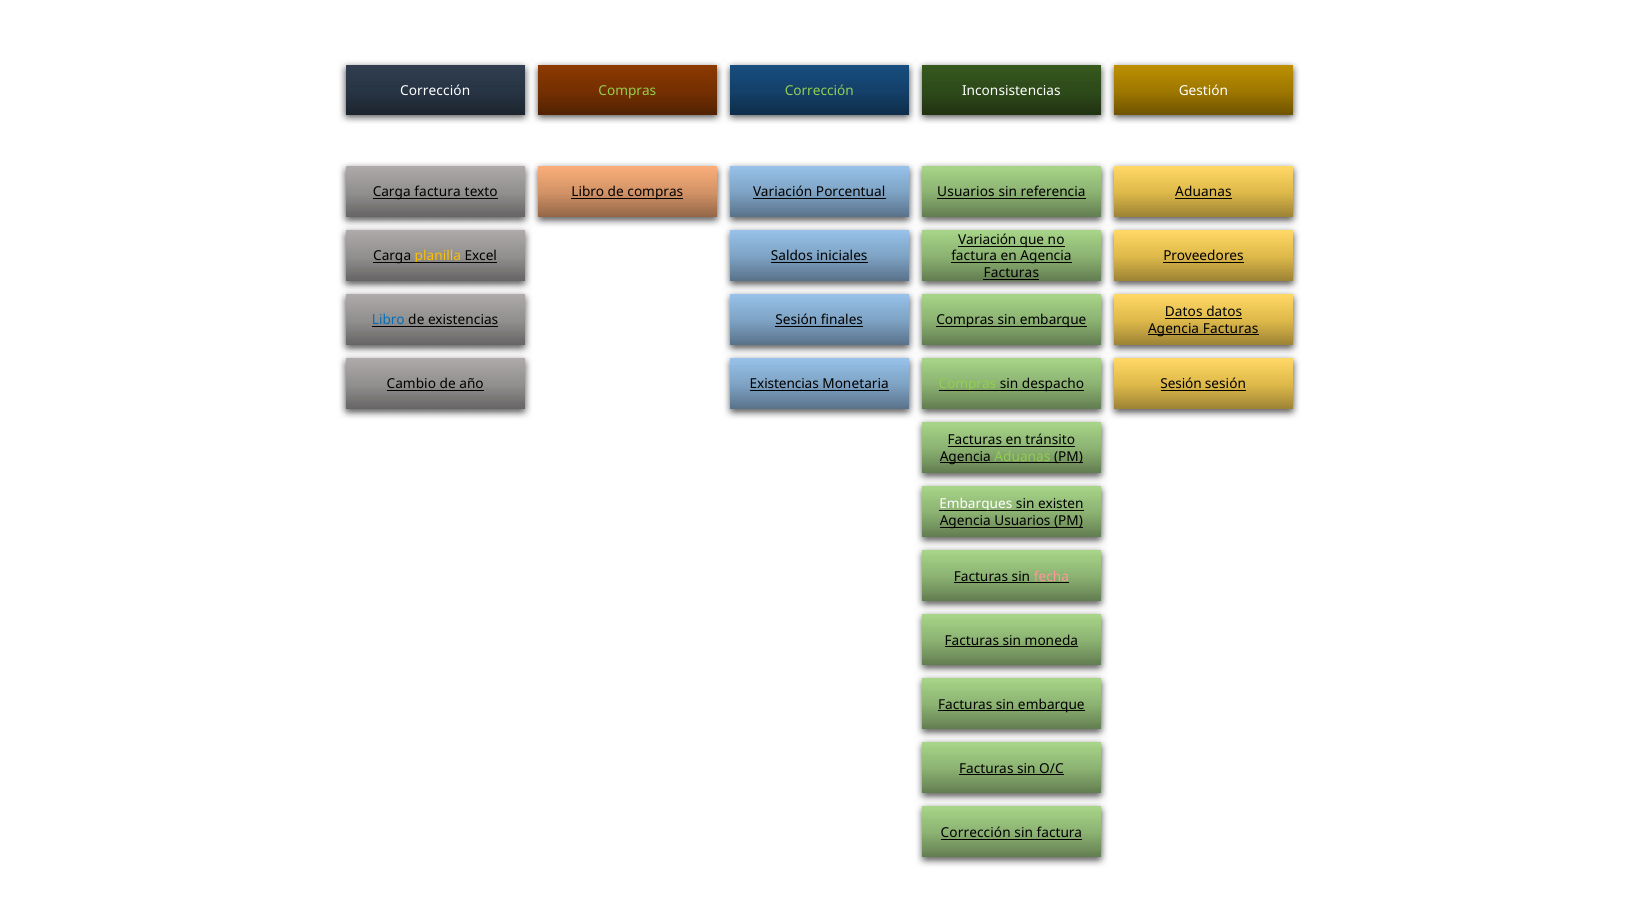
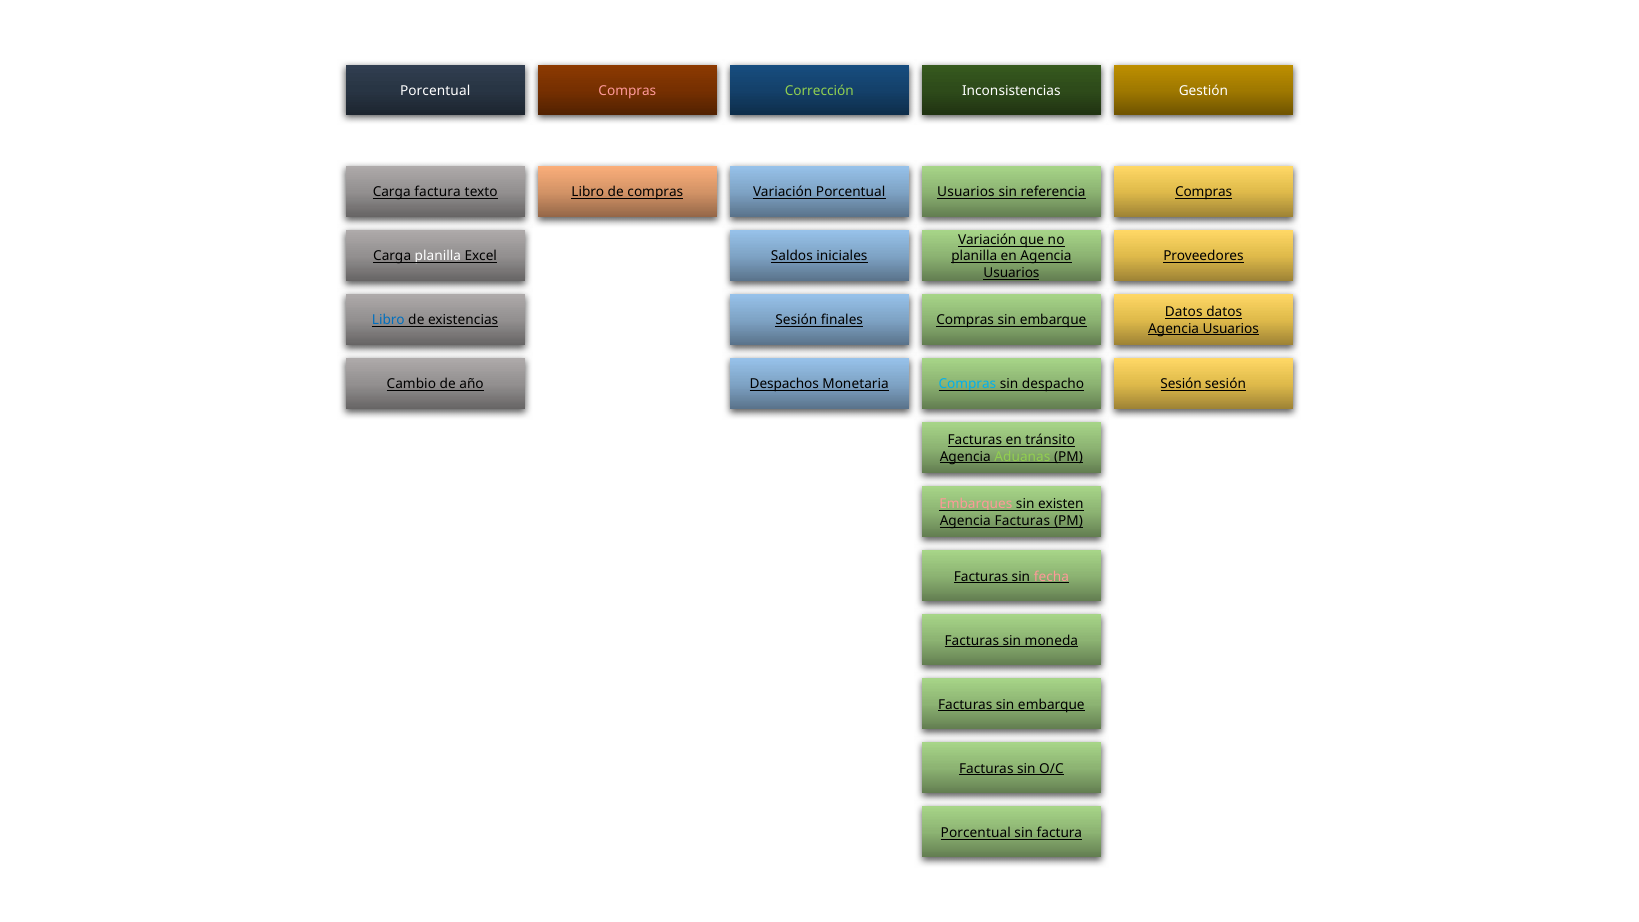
Corrección at (435, 91): Corrección -> Porcentual
Compras at (627, 91) colour: light green -> pink
Aduanas at (1203, 192): Aduanas -> Compras
planilla at (438, 256) colour: yellow -> white
factura at (974, 256): factura -> planilla
Facturas at (1011, 273): Facturas -> Usuarios
Facturas at (1231, 329): Facturas -> Usuarios
Existencias at (784, 384): Existencias -> Despachos
Compras at (967, 384) colour: light green -> light blue
Embarques colour: white -> pink
Agencia Usuarios: Usuarios -> Facturas
Corrección at (976, 833): Corrección -> Porcentual
